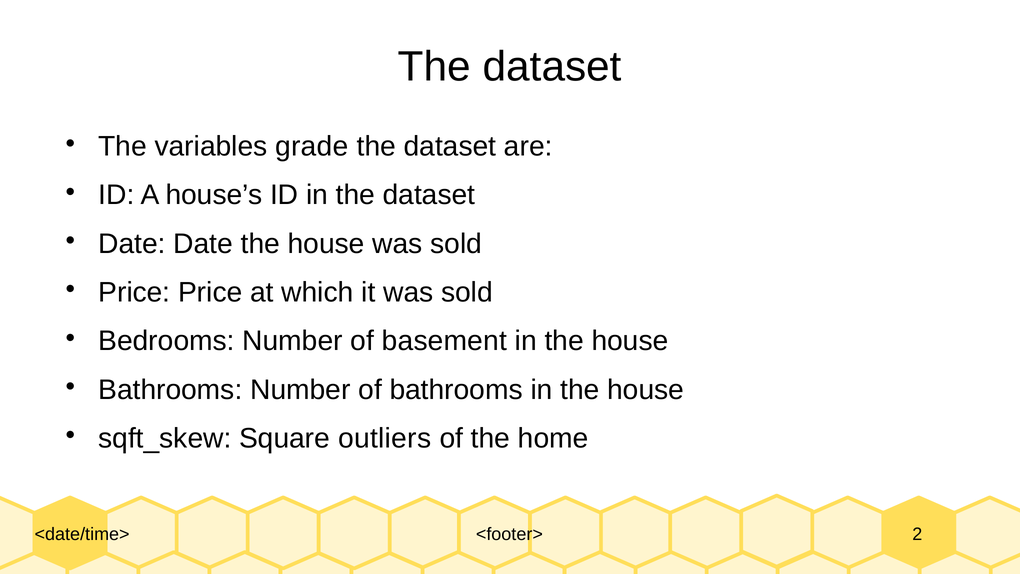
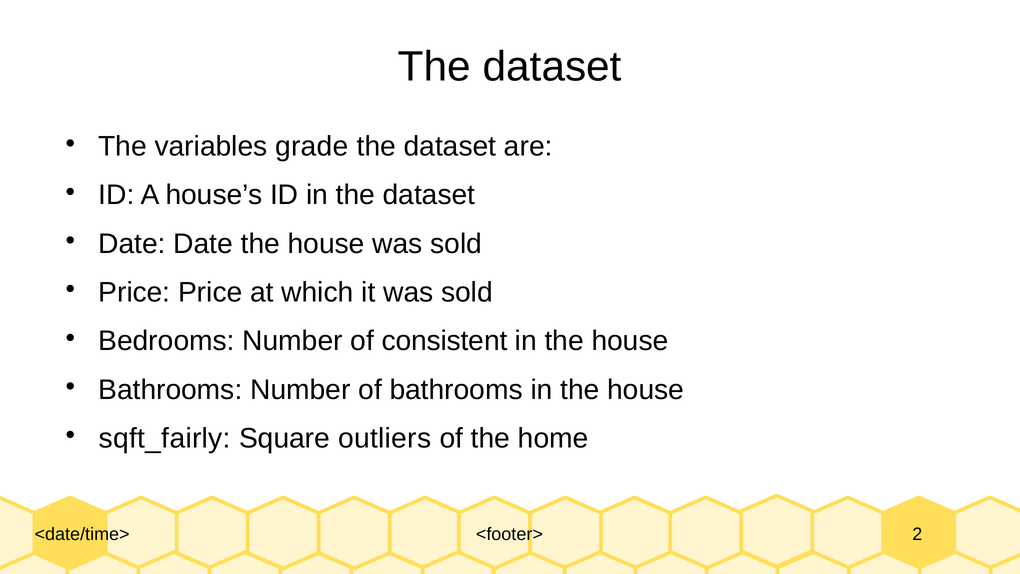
basement: basement -> consistent
sqft_skew: sqft_skew -> sqft_fairly
